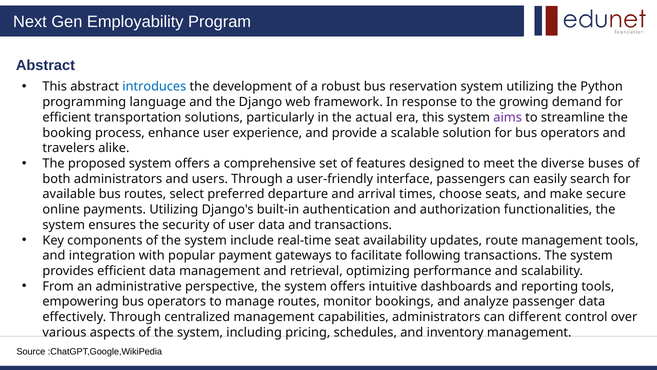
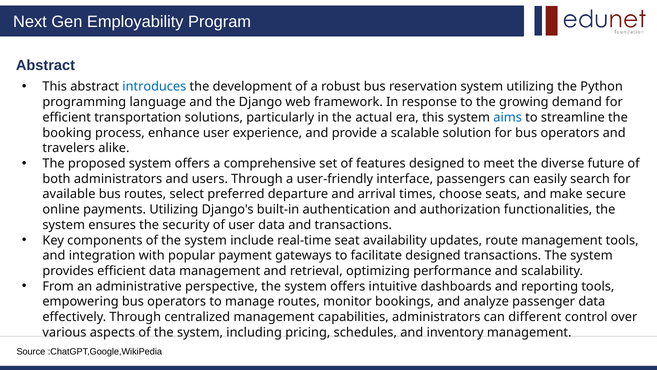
aims colour: purple -> blue
buses: buses -> future
facilitate following: following -> designed
